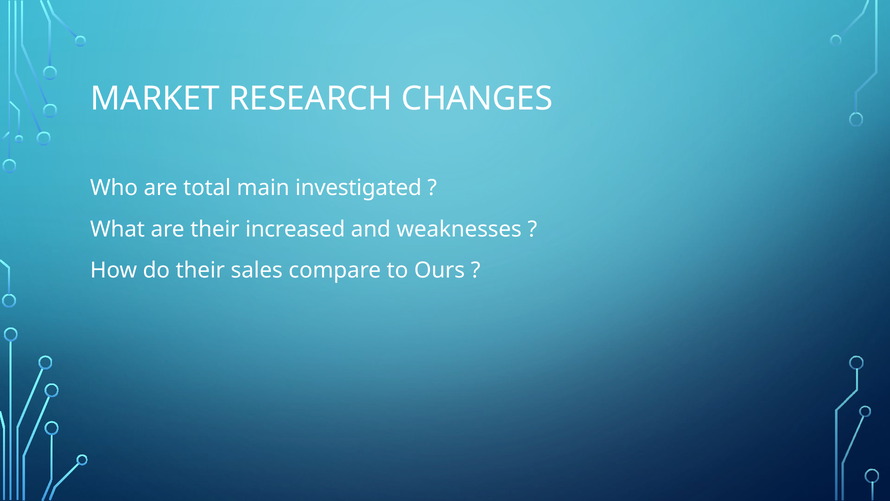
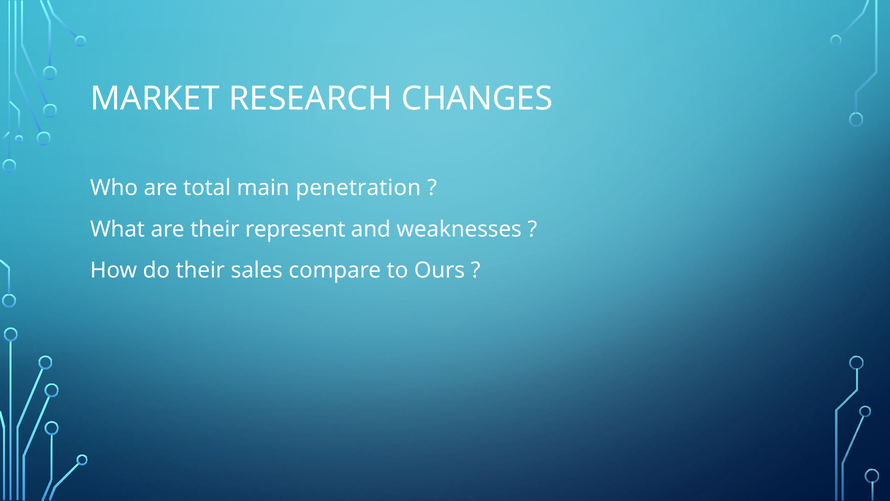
investigated: investigated -> penetration
increased: increased -> represent
